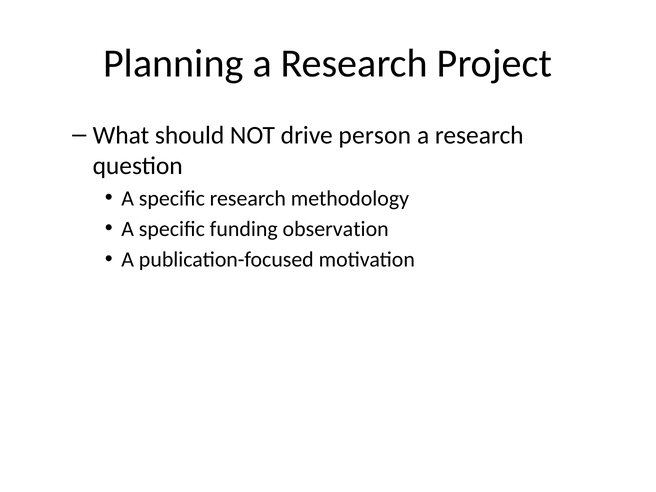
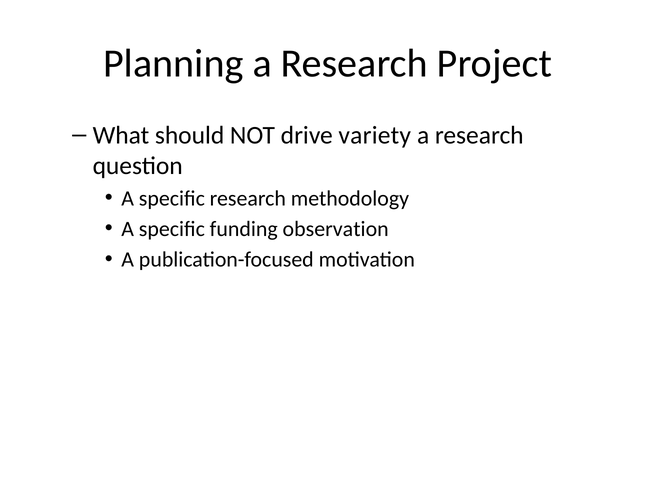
person: person -> variety
